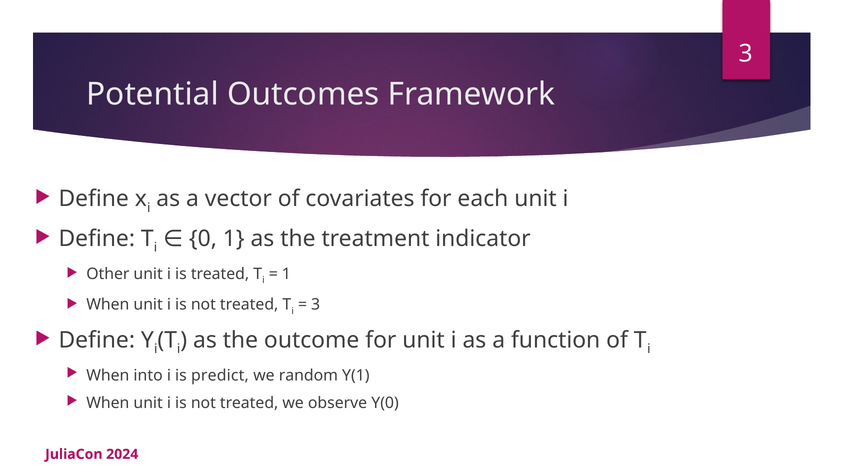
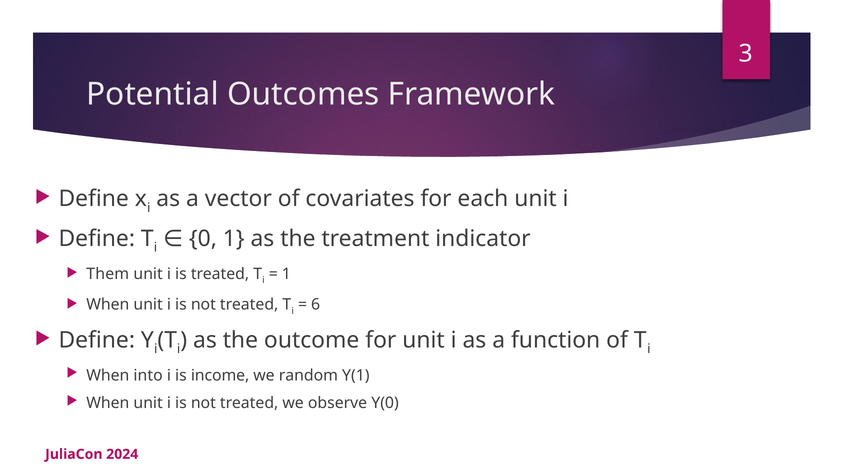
Other: Other -> Them
3 at (316, 305): 3 -> 6
predict: predict -> income
